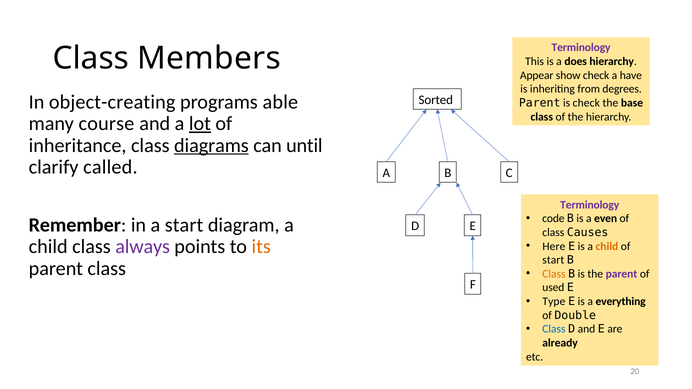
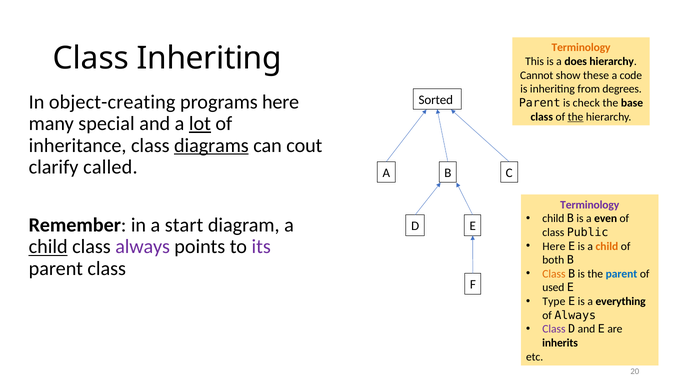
Terminology at (581, 48) colour: purple -> orange
Class Members: Members -> Inheriting
Appear: Appear -> Cannot
show check: check -> these
have: have -> code
programs able: able -> here
the at (576, 117) underline: none -> present
course: course -> special
until: until -> cout
code at (553, 219): code -> child
Causes: Causes -> Public
child at (48, 247) underline: none -> present
its colour: orange -> purple
start at (553, 260): start -> both
parent at (621, 274) colour: purple -> blue
of Double: Double -> Always
Class at (554, 329) colour: blue -> purple
already: already -> inherits
